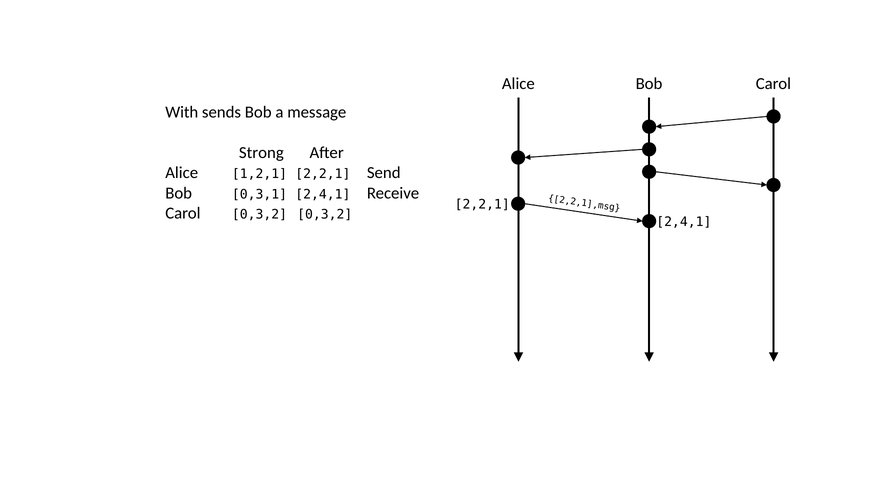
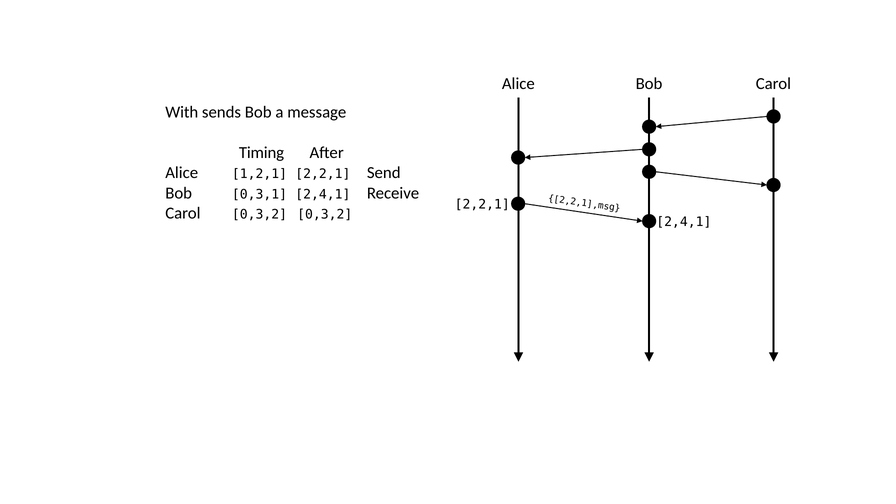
Strong: Strong -> Timing
